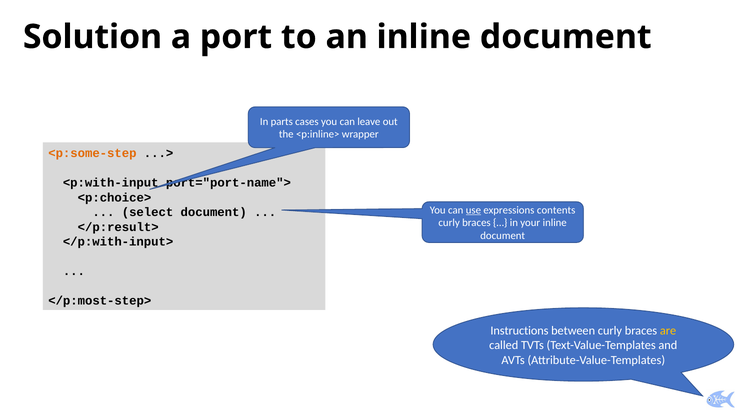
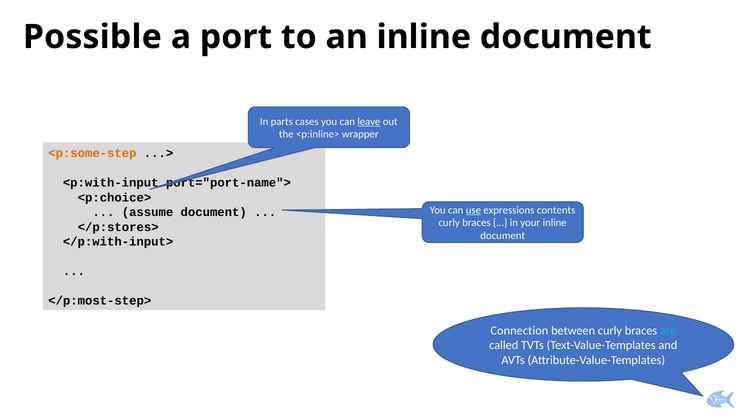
Solution: Solution -> Possible
leave underline: none -> present
select: select -> assume
</p:result>: </p:result> -> </p:stores>
Instructions: Instructions -> Connection
are colour: yellow -> light blue
